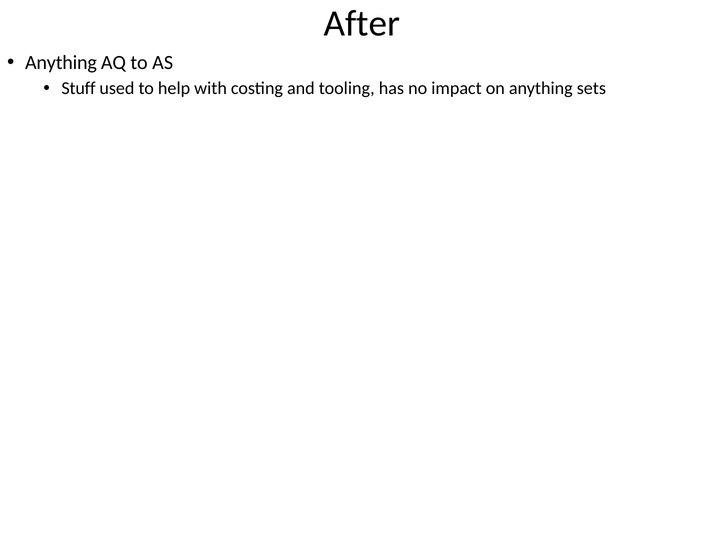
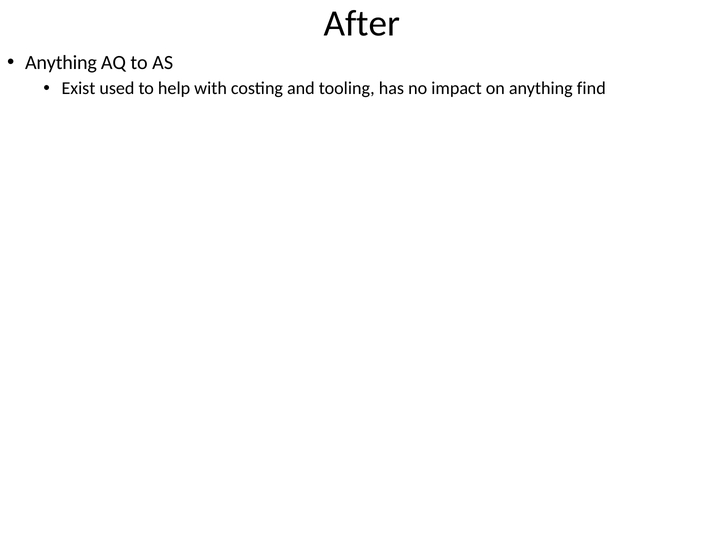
Stuff: Stuff -> Exist
sets: sets -> find
